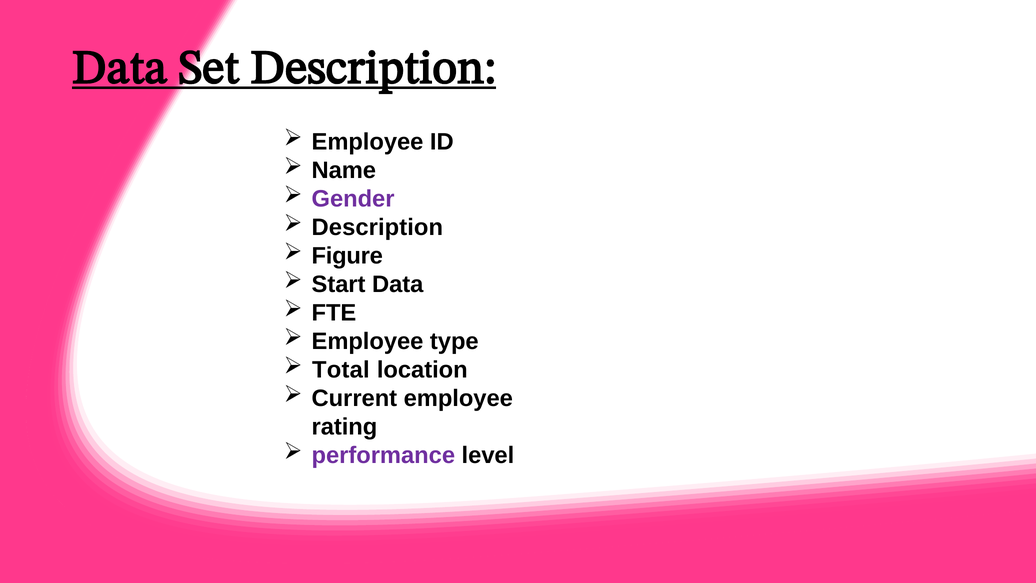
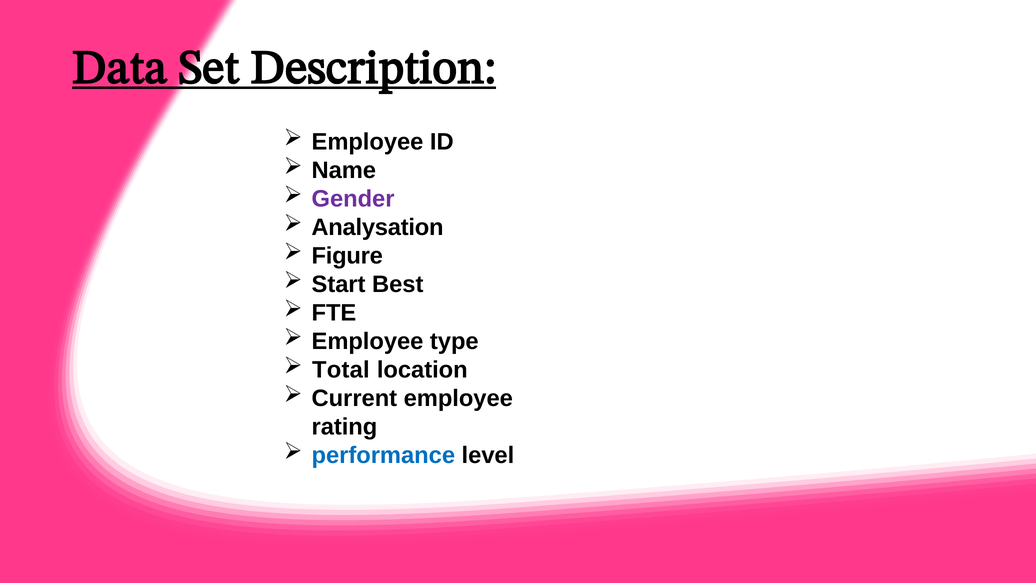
Description at (377, 227): Description -> Analysation
Start Data: Data -> Best
performance colour: purple -> blue
